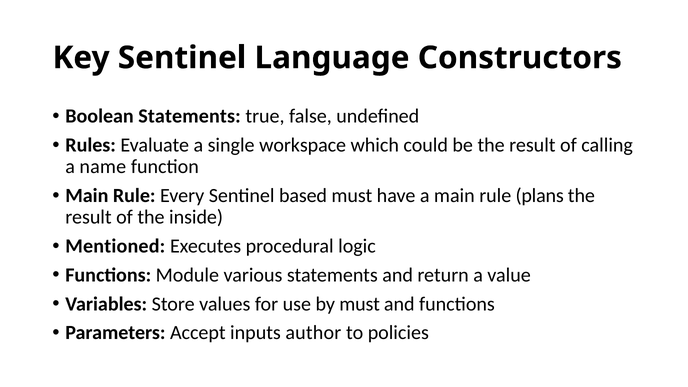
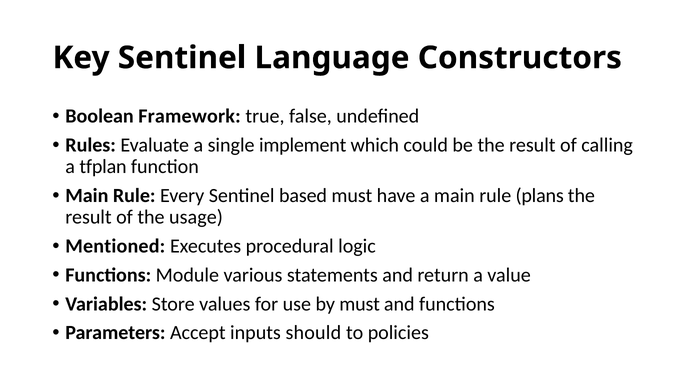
Boolean Statements: Statements -> Framework
workspace: workspace -> implement
name: name -> tfplan
inside: inside -> usage
author: author -> should
